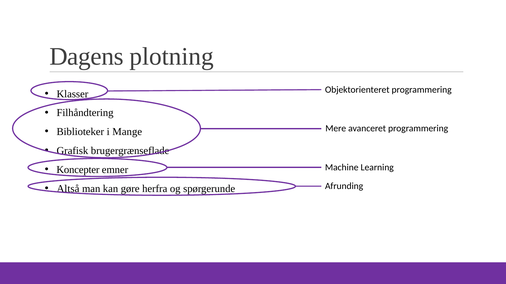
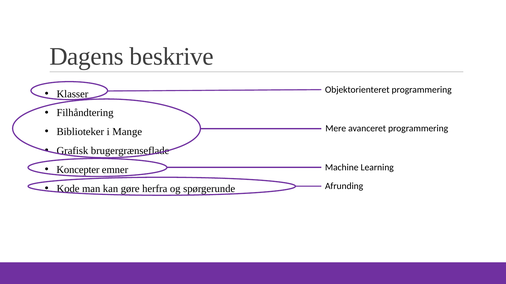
plotning: plotning -> beskrive
Altså: Altså -> Kode
